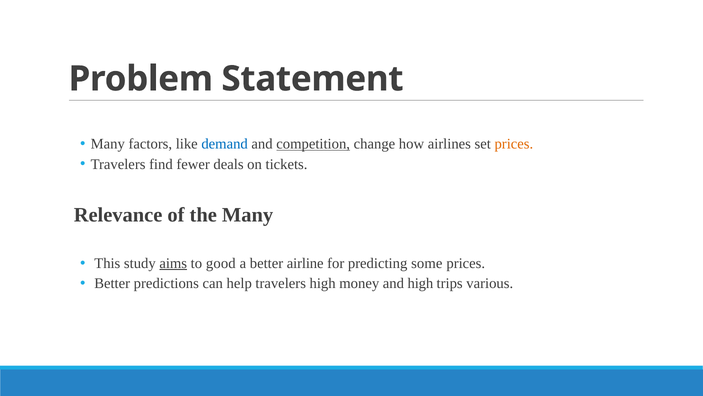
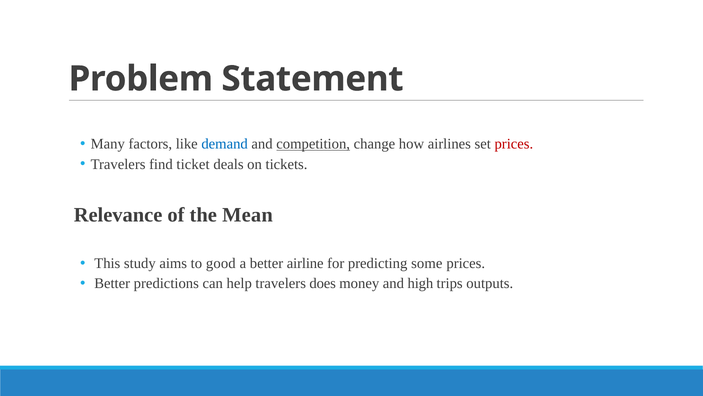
prices at (514, 144) colour: orange -> red
fewer: fewer -> ticket
the Many: Many -> Mean
aims underline: present -> none
travelers high: high -> does
various: various -> outputs
